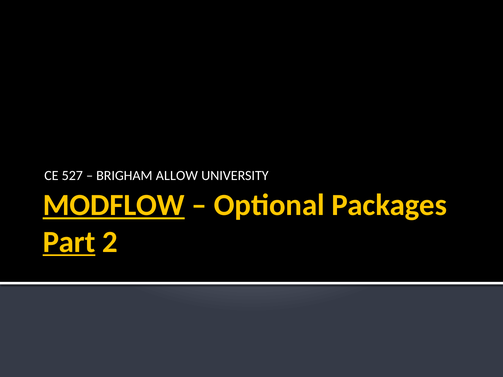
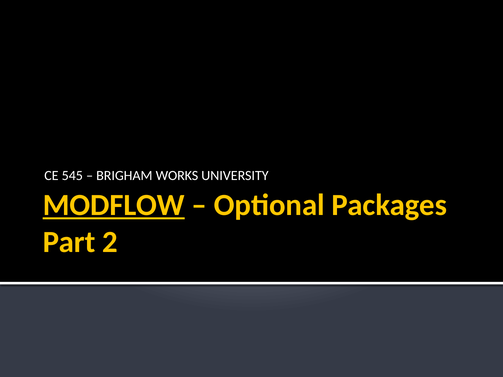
527: 527 -> 545
ALLOW: ALLOW -> WORKS
Part underline: present -> none
